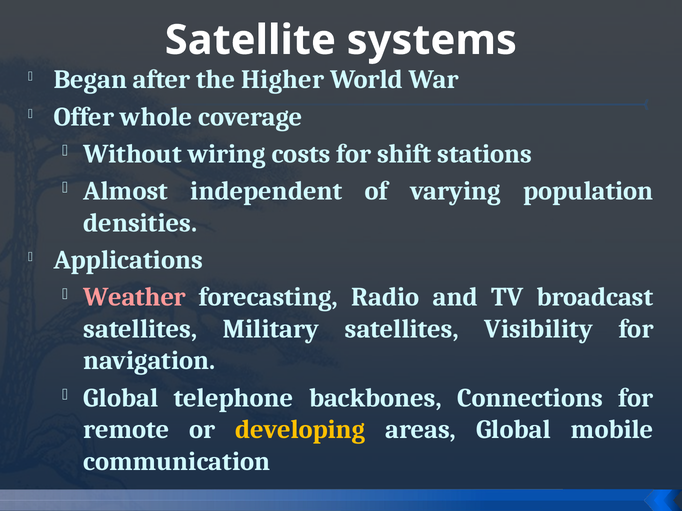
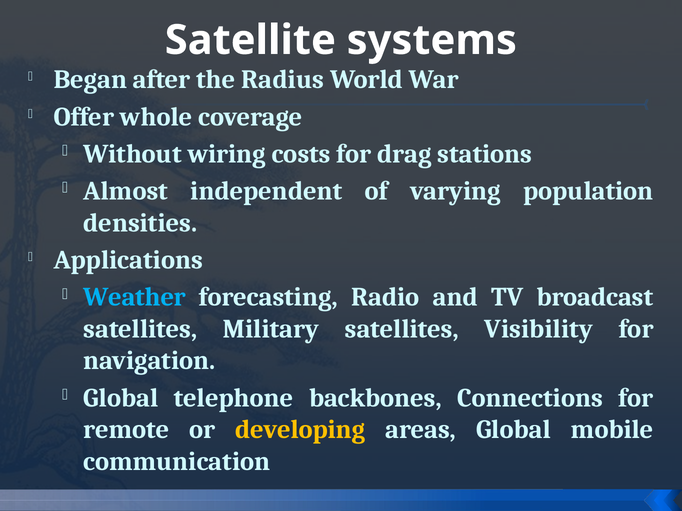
Higher: Higher -> Radius
shift: shift -> drag
Weather colour: pink -> light blue
